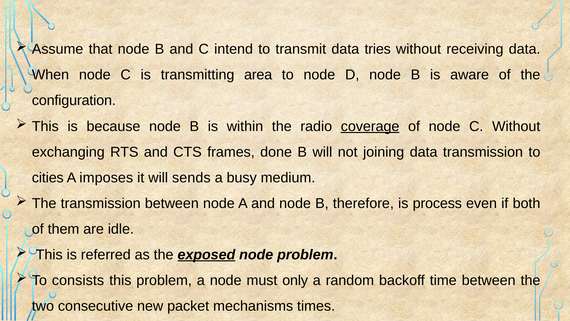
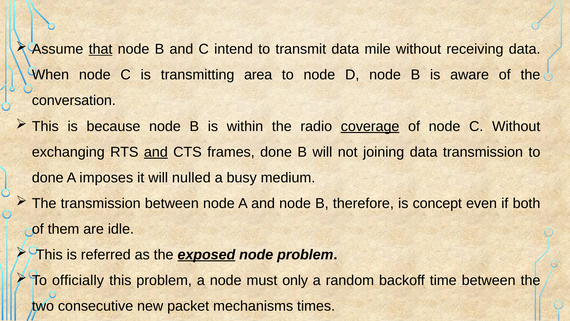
that underline: none -> present
tries: tries -> mile
configuration: configuration -> conversation
and at (156, 152) underline: none -> present
cities at (48, 177): cities -> done
sends: sends -> nulled
process: process -> concept
consists: consists -> officially
